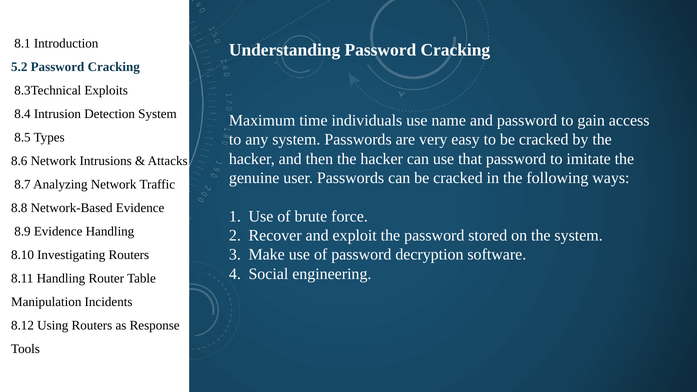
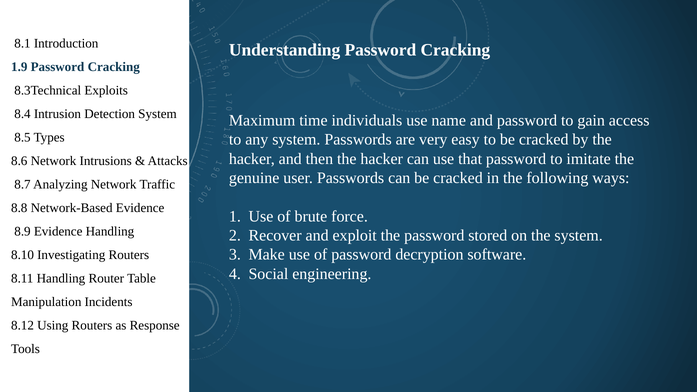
5.2: 5.2 -> 1.9
